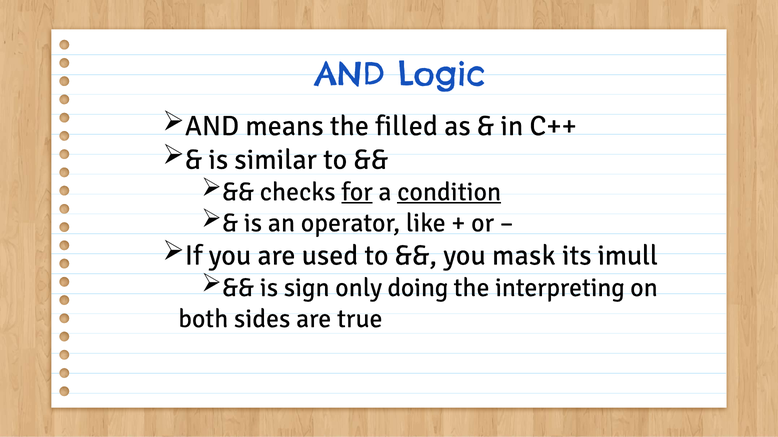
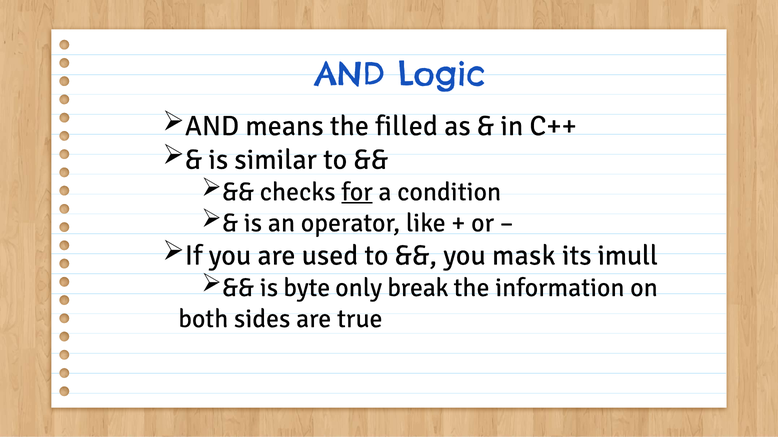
condition underline: present -> none
sign: sign -> byte
doing: doing -> break
interpreting: interpreting -> information
